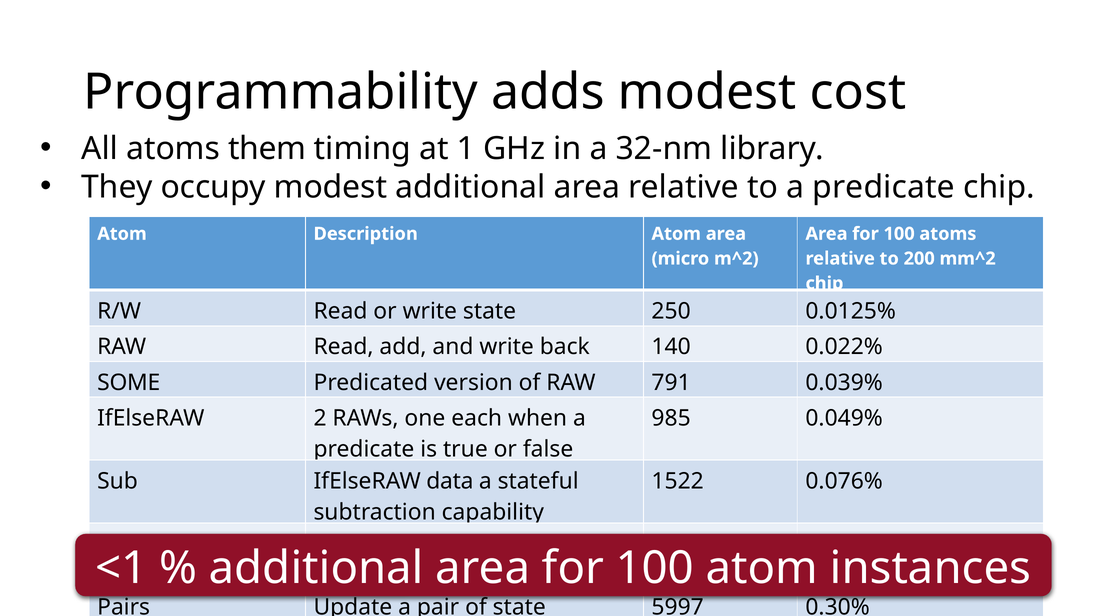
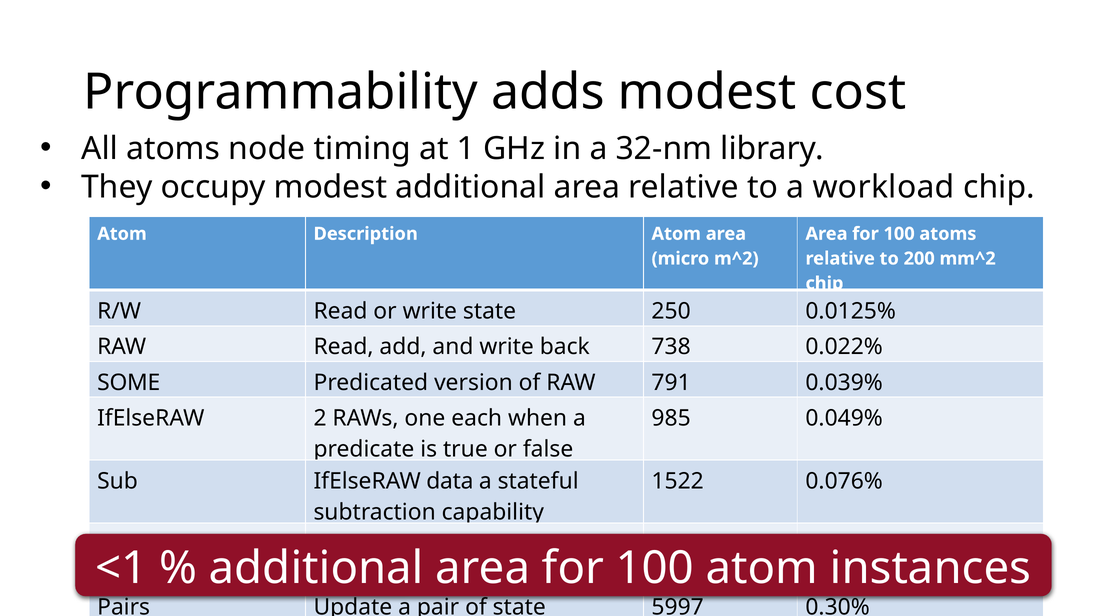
them: them -> node
to a predicate: predicate -> workload
140: 140 -> 738
